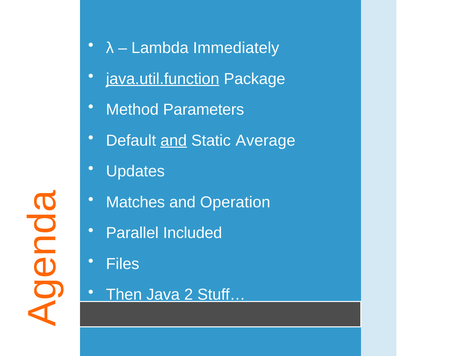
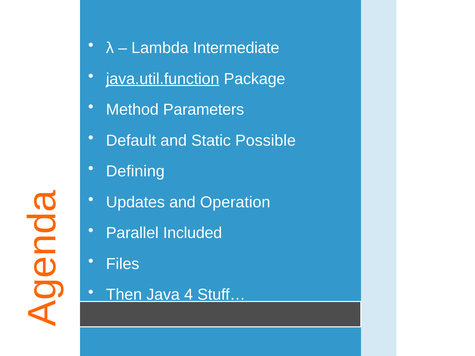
Immediately: Immediately -> Intermediate
and at (174, 141) underline: present -> none
Average: Average -> Possible
Updates: Updates -> Defining
Matches: Matches -> Updates
2: 2 -> 4
